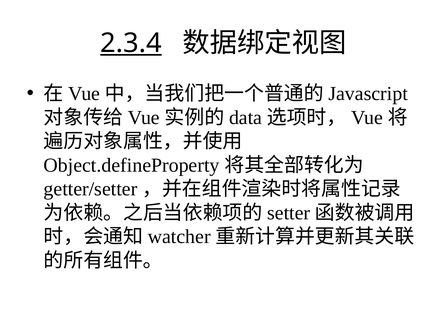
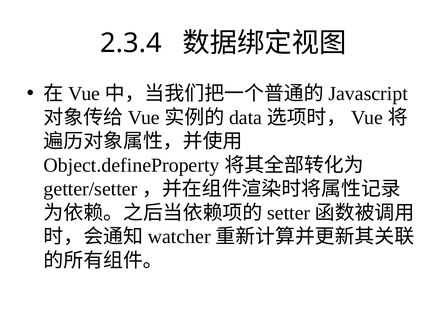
2.3.4 underline: present -> none
